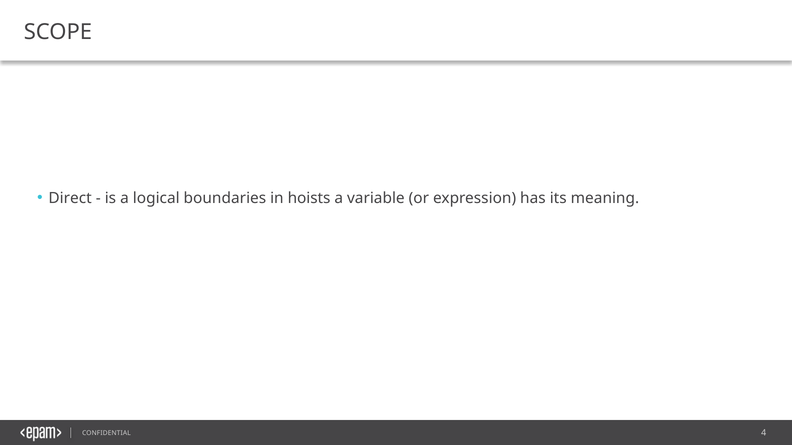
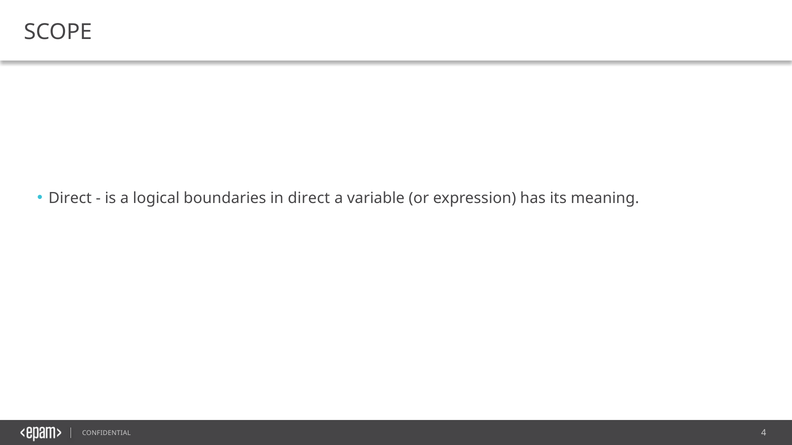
in hoists: hoists -> direct
